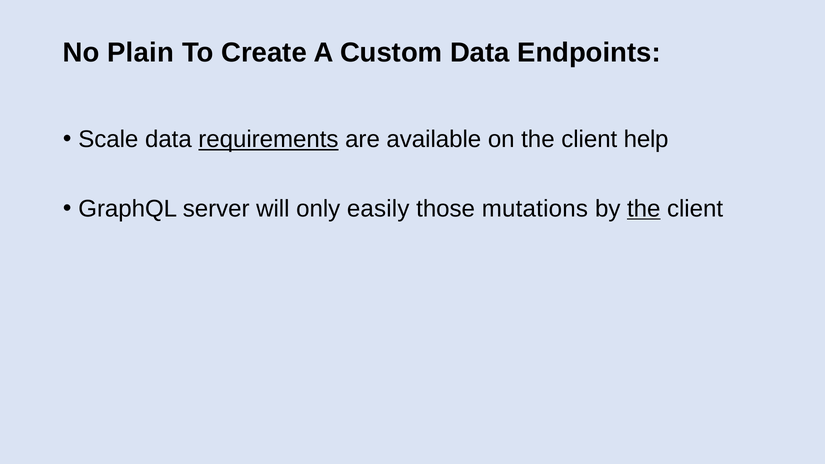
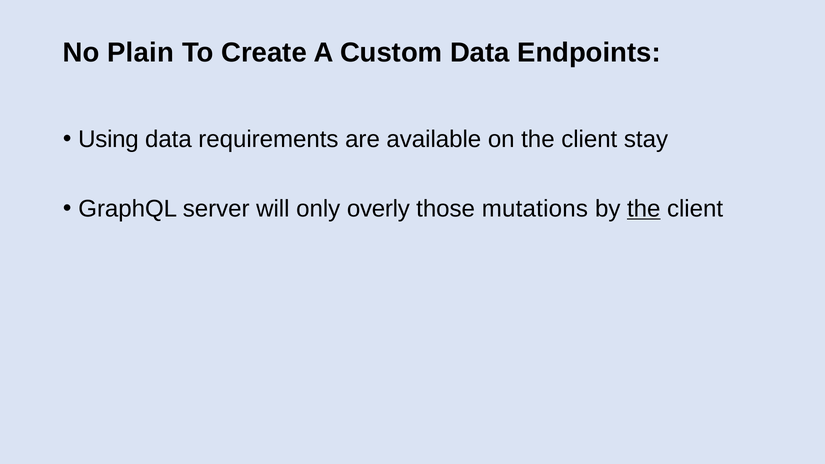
Scale: Scale -> Using
requirements underline: present -> none
help: help -> stay
easily: easily -> overly
